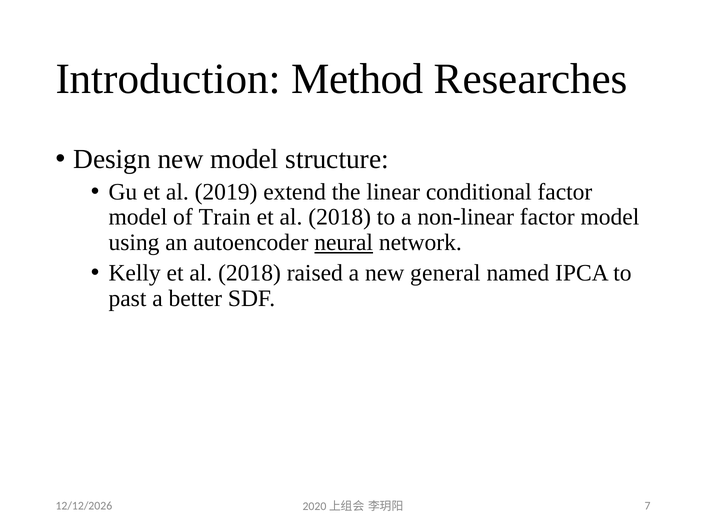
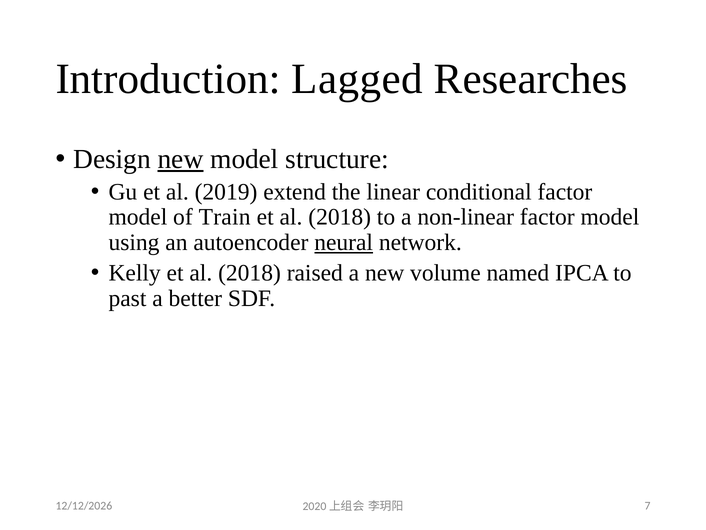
Method: Method -> Lagged
new at (181, 159) underline: none -> present
general: general -> volume
